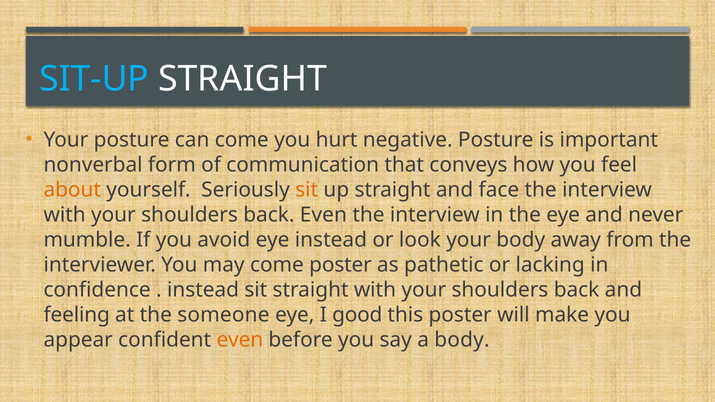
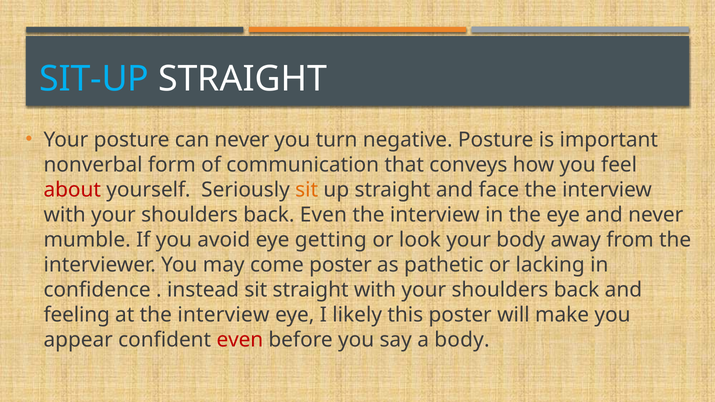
can come: come -> never
hurt: hurt -> turn
about colour: orange -> red
eye instead: instead -> getting
at the someone: someone -> interview
good: good -> likely
even at (240, 340) colour: orange -> red
